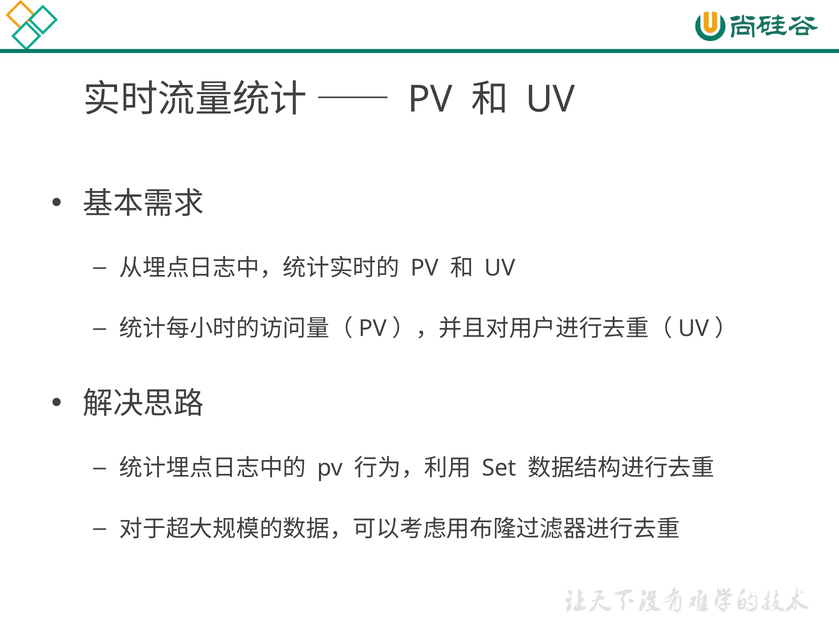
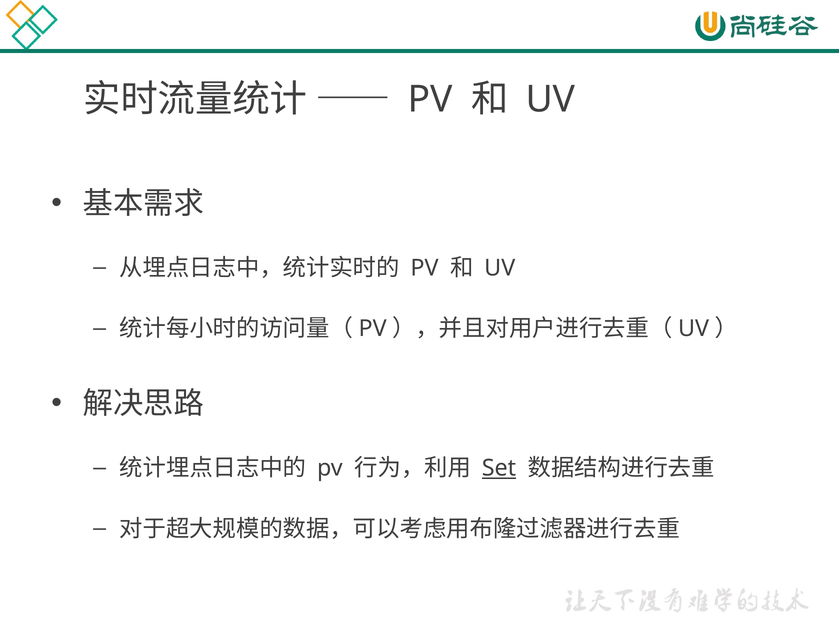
Set underline: none -> present
